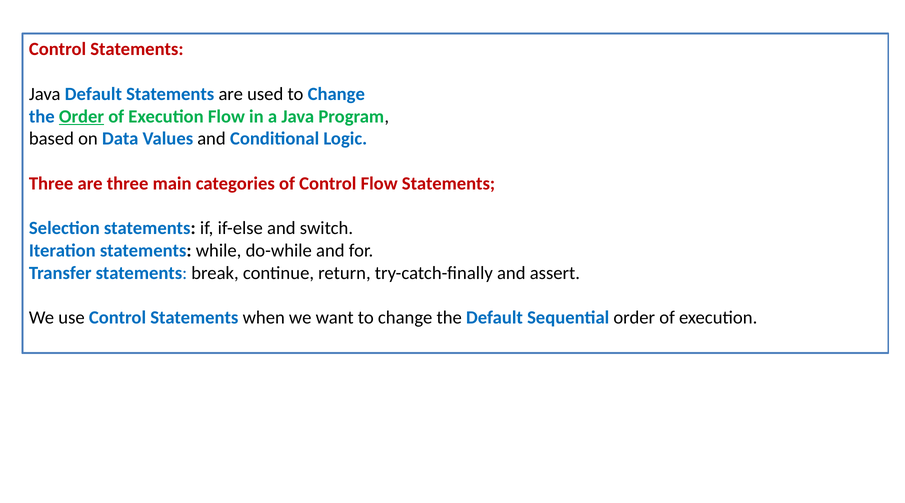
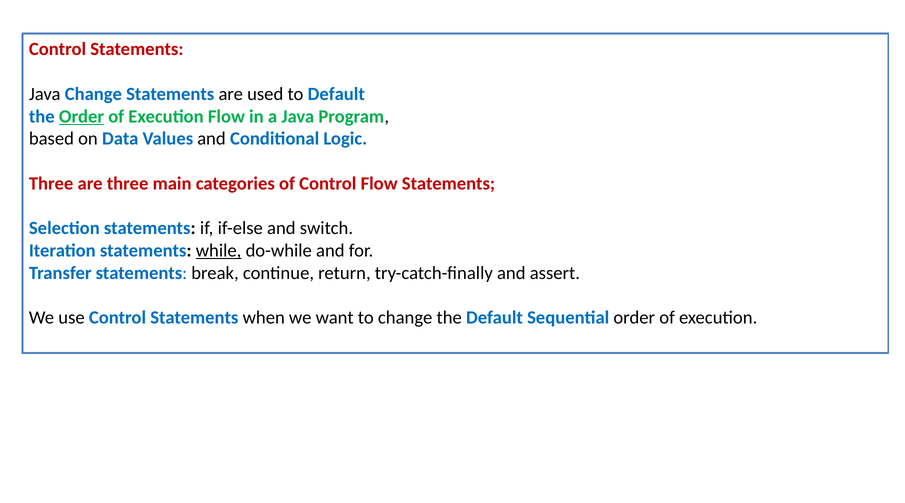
Java Default: Default -> Change
used to Change: Change -> Default
while underline: none -> present
